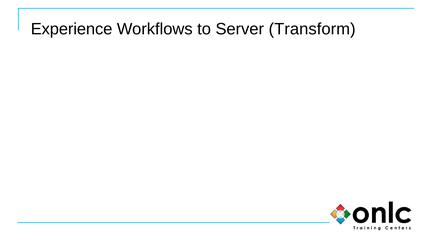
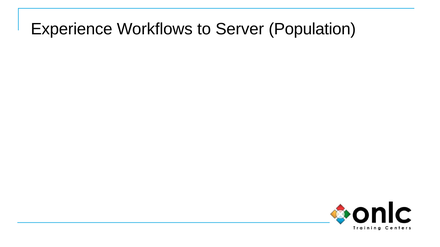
Transform: Transform -> Population
